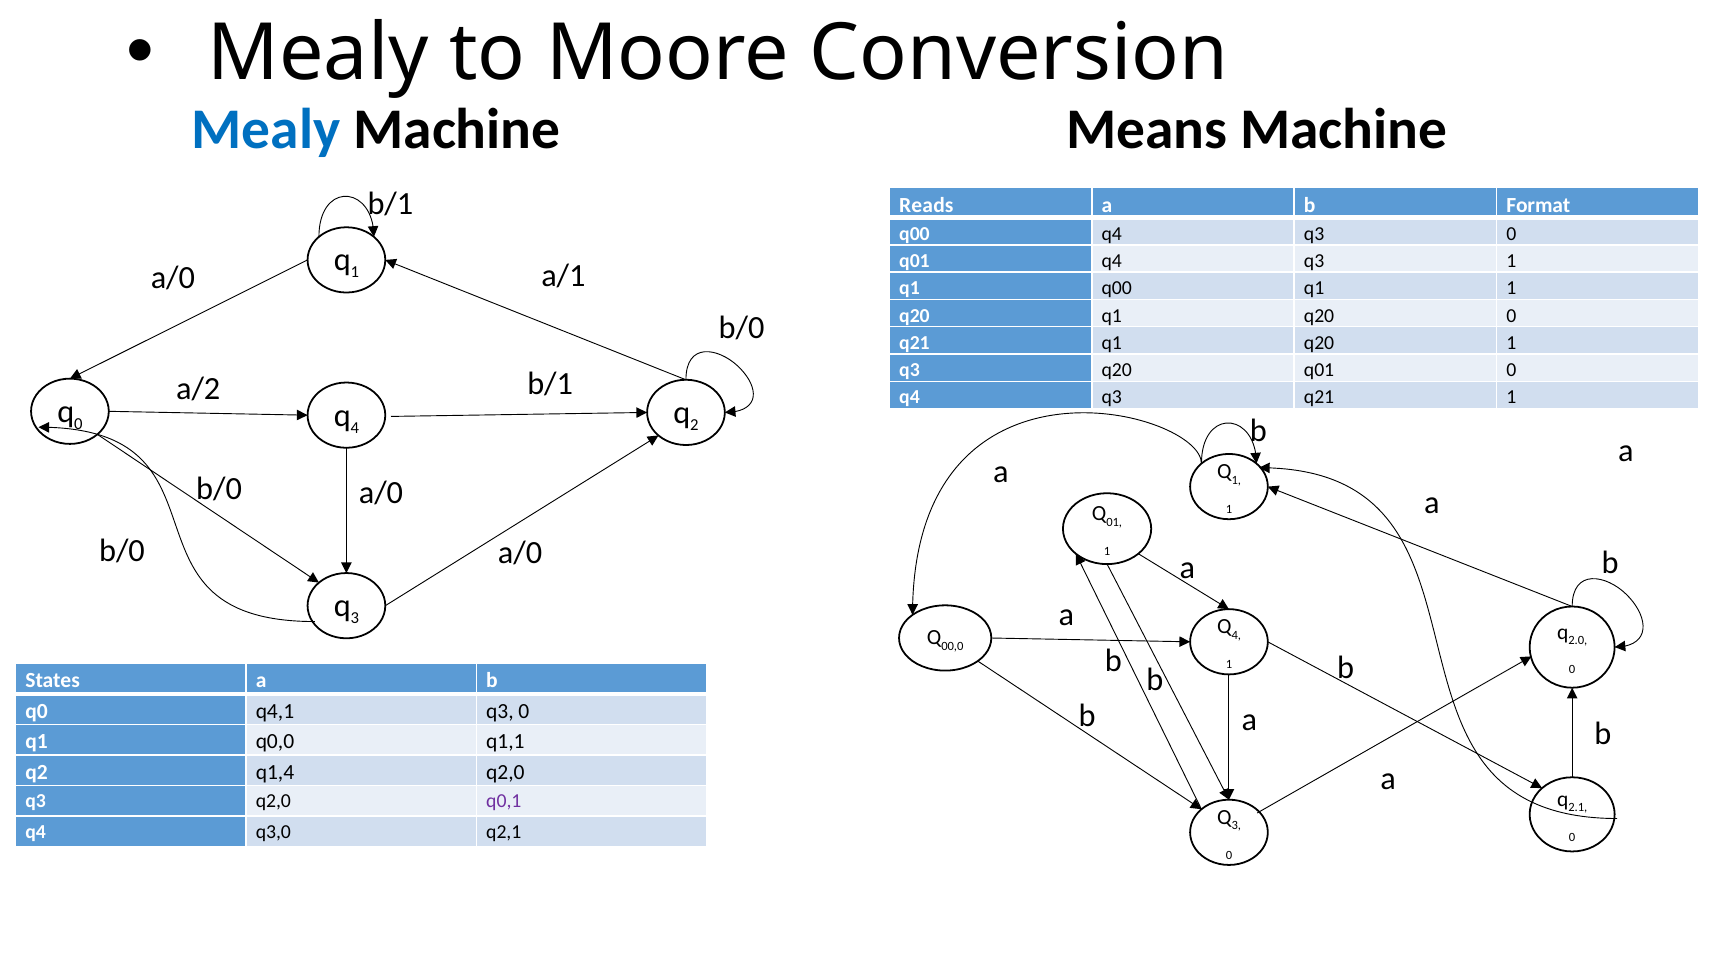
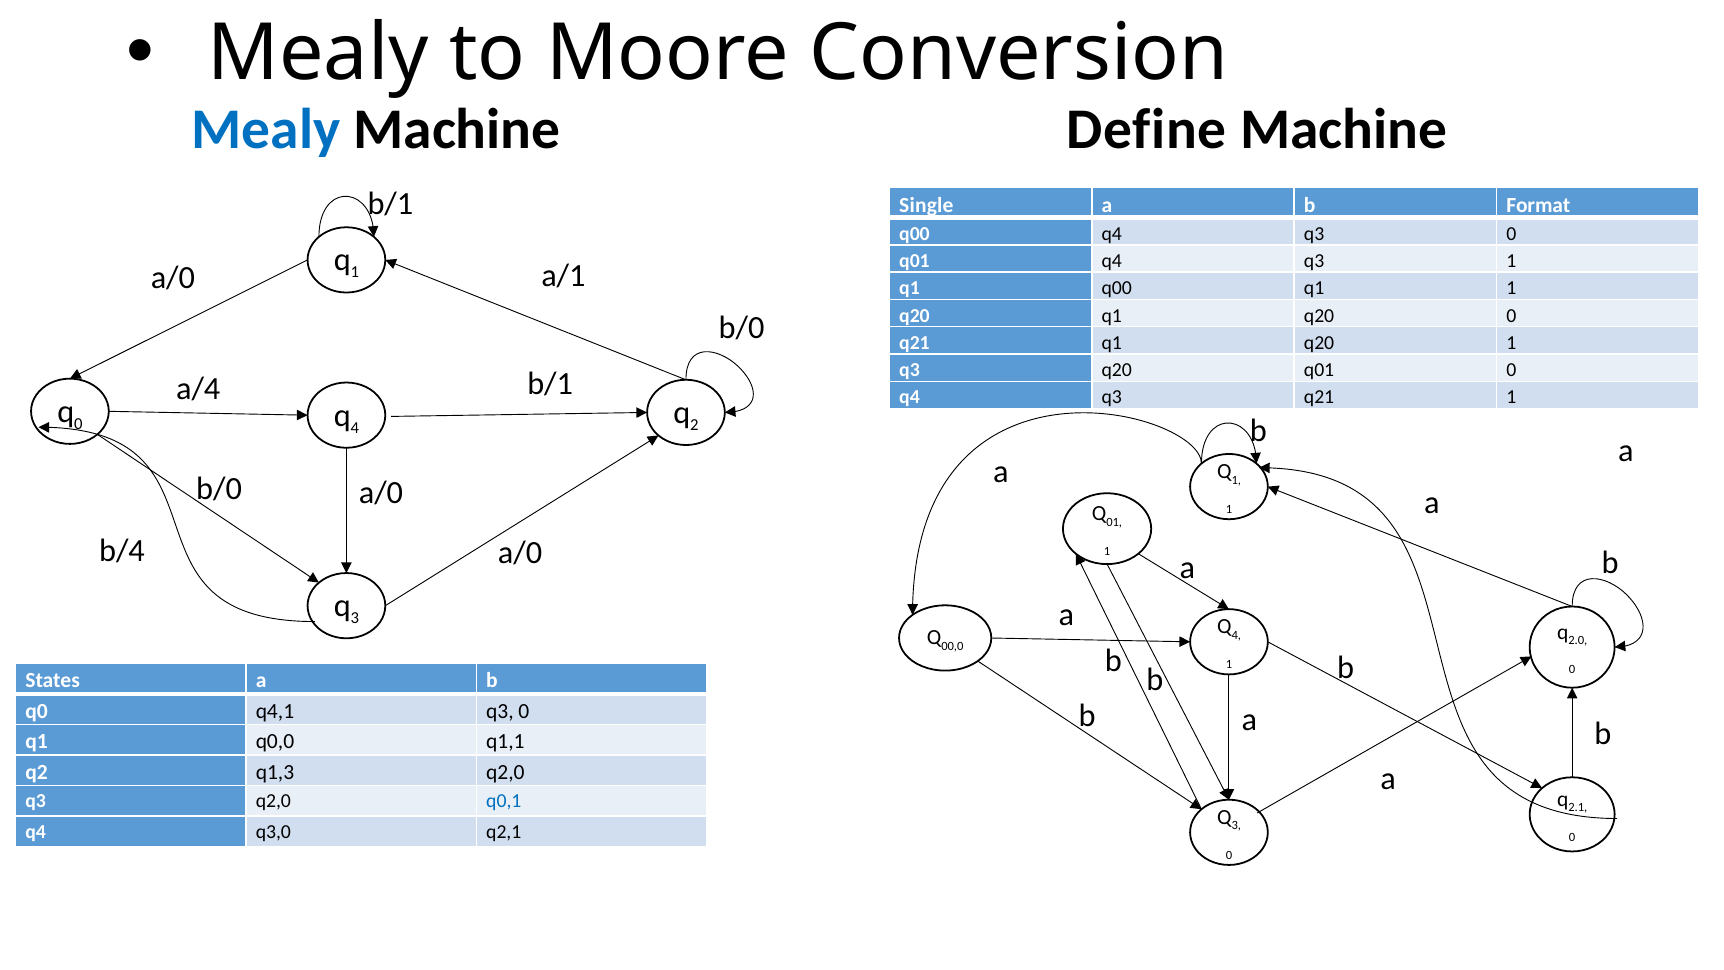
Means: Means -> Define
Reads: Reads -> Single
a/2: a/2 -> a/4
b/0 at (122, 551): b/0 -> b/4
q1,4: q1,4 -> q1,3
q0,1 colour: purple -> blue
